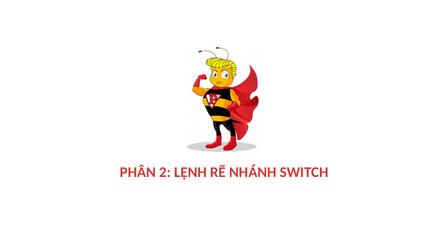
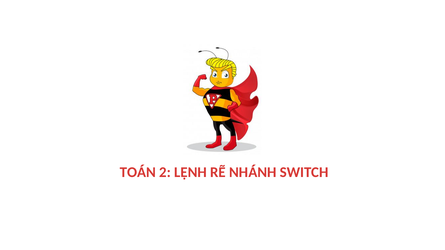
PHÂN: PHÂN -> TOÁN
